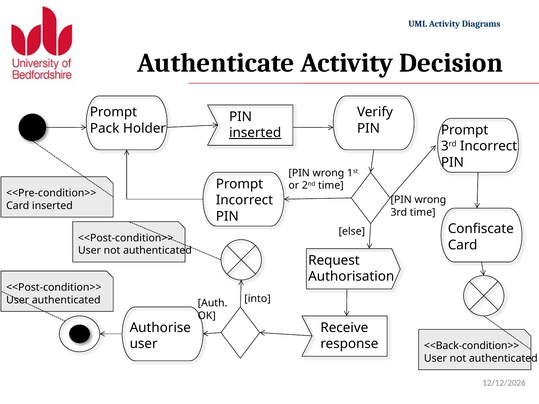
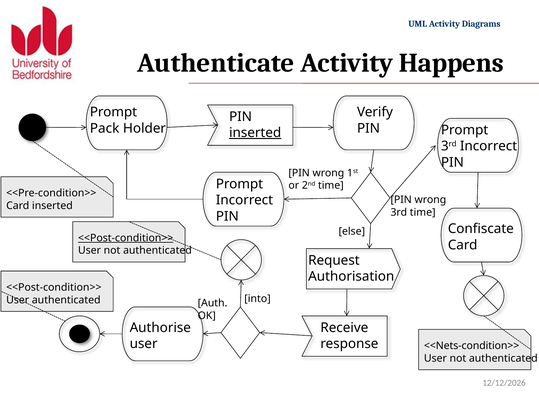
Decision: Decision -> Happens
<<Post-condition>> at (126, 238) underline: none -> present
<<Back-condition>>: <<Back-condition>> -> <<Nets-condition>>
